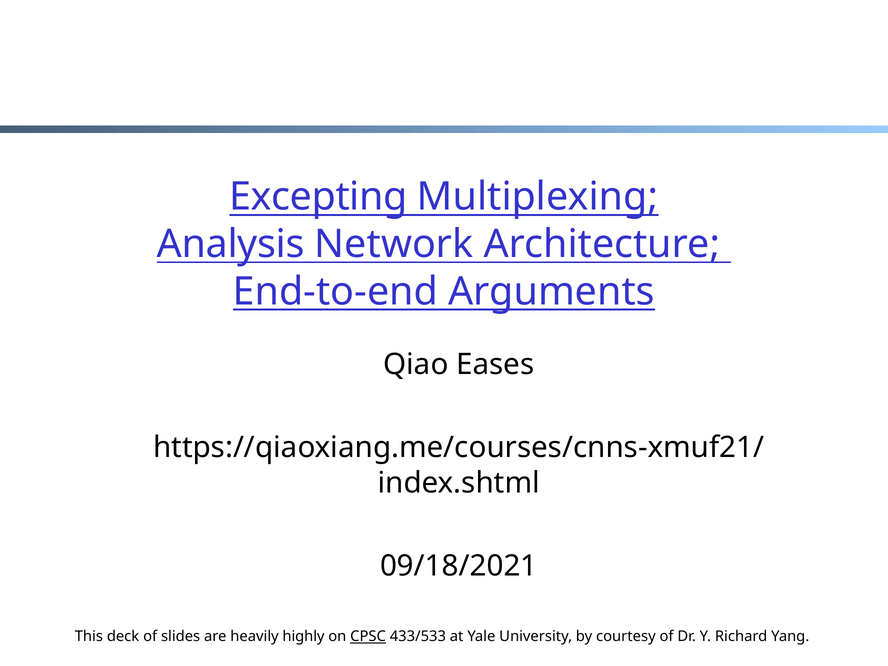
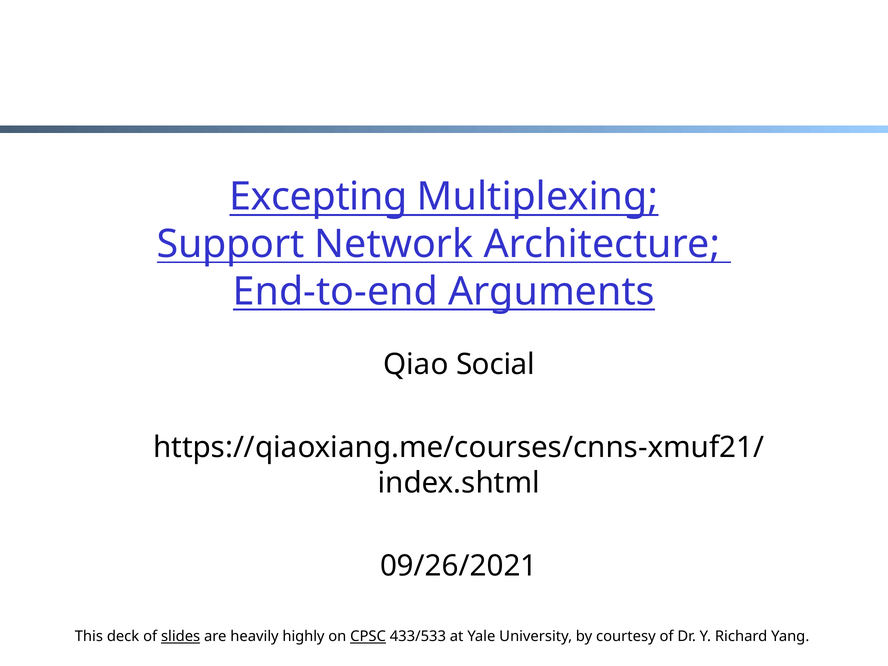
Analysis: Analysis -> Support
Eases: Eases -> Social
09/18/2021: 09/18/2021 -> 09/26/2021
slides underline: none -> present
